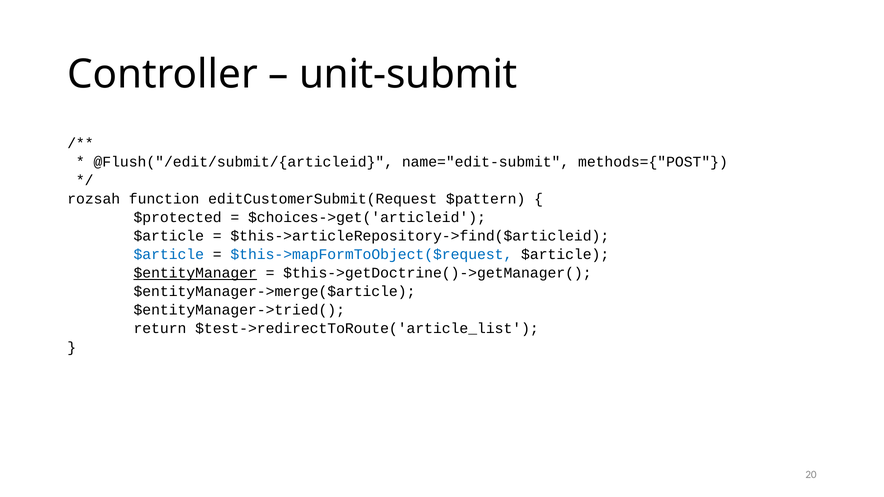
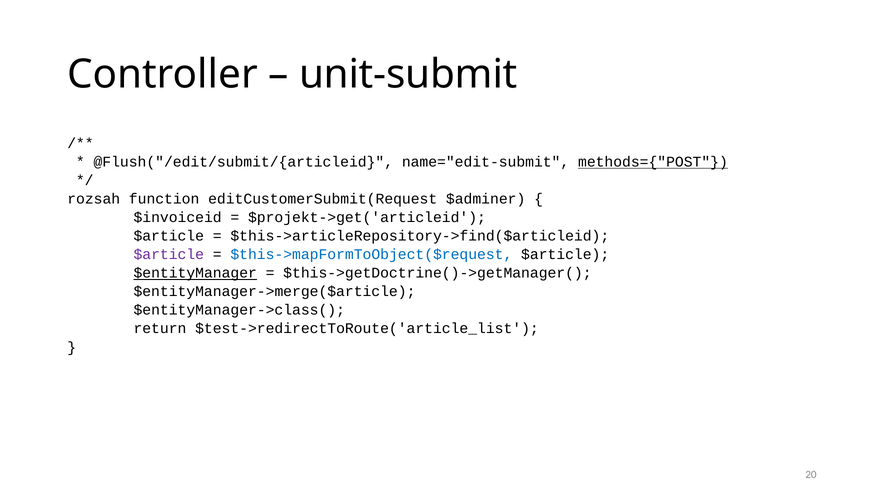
methods={"POST underline: none -> present
$pattern: $pattern -> $adminer
$protected: $protected -> $invoiceid
$choices->get('articleid: $choices->get('articleid -> $projekt->get('articleid
$article at (169, 255) colour: blue -> purple
$entityManager->tried(: $entityManager->tried( -> $entityManager->class(
